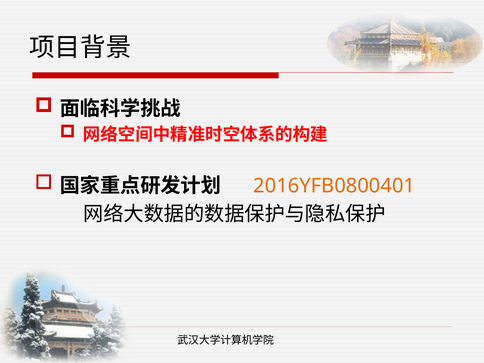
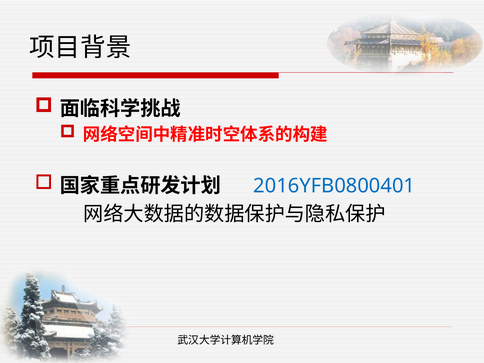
2016YFB0800401 colour: orange -> blue
